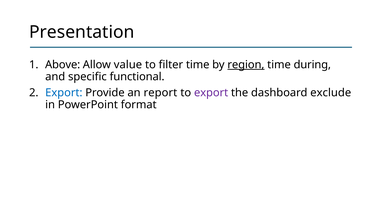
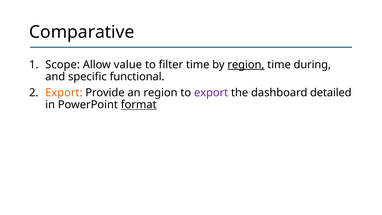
Presentation: Presentation -> Comparative
Above: Above -> Scope
Export at (64, 93) colour: blue -> orange
an report: report -> region
exclude: exclude -> detailed
format underline: none -> present
